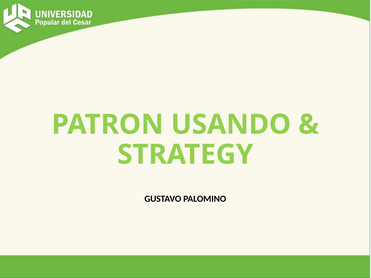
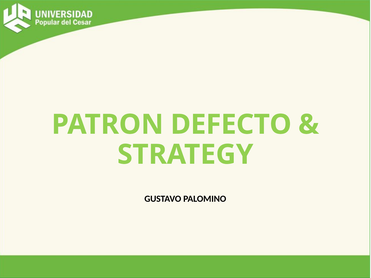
USANDO: USANDO -> DEFECTO
